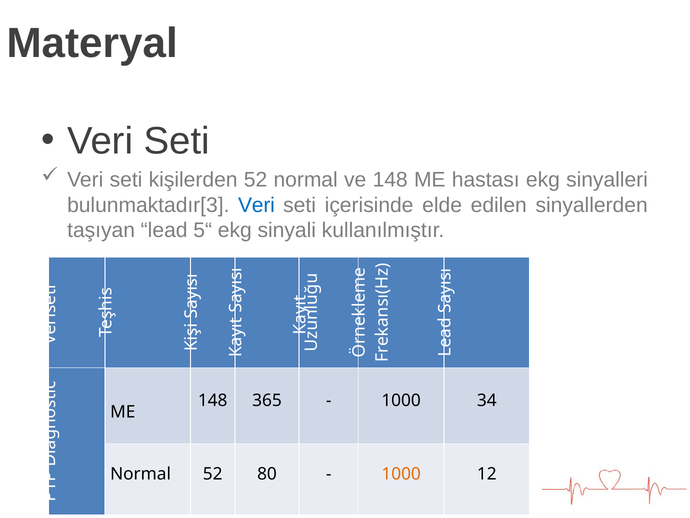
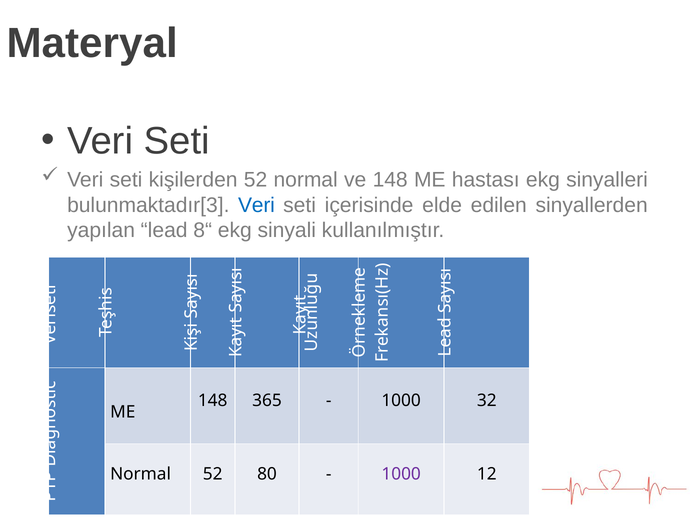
taşıyan: taşıyan -> yapılan
5“: 5“ -> 8“
34: 34 -> 32
1000 at (401, 474) colour: orange -> purple
